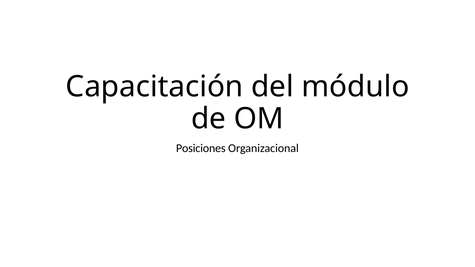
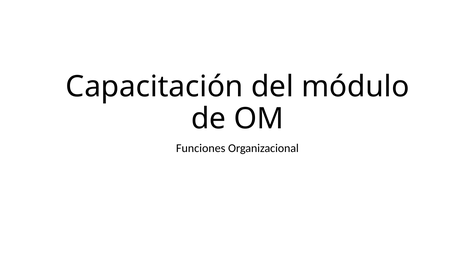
Posiciones: Posiciones -> Funciones
